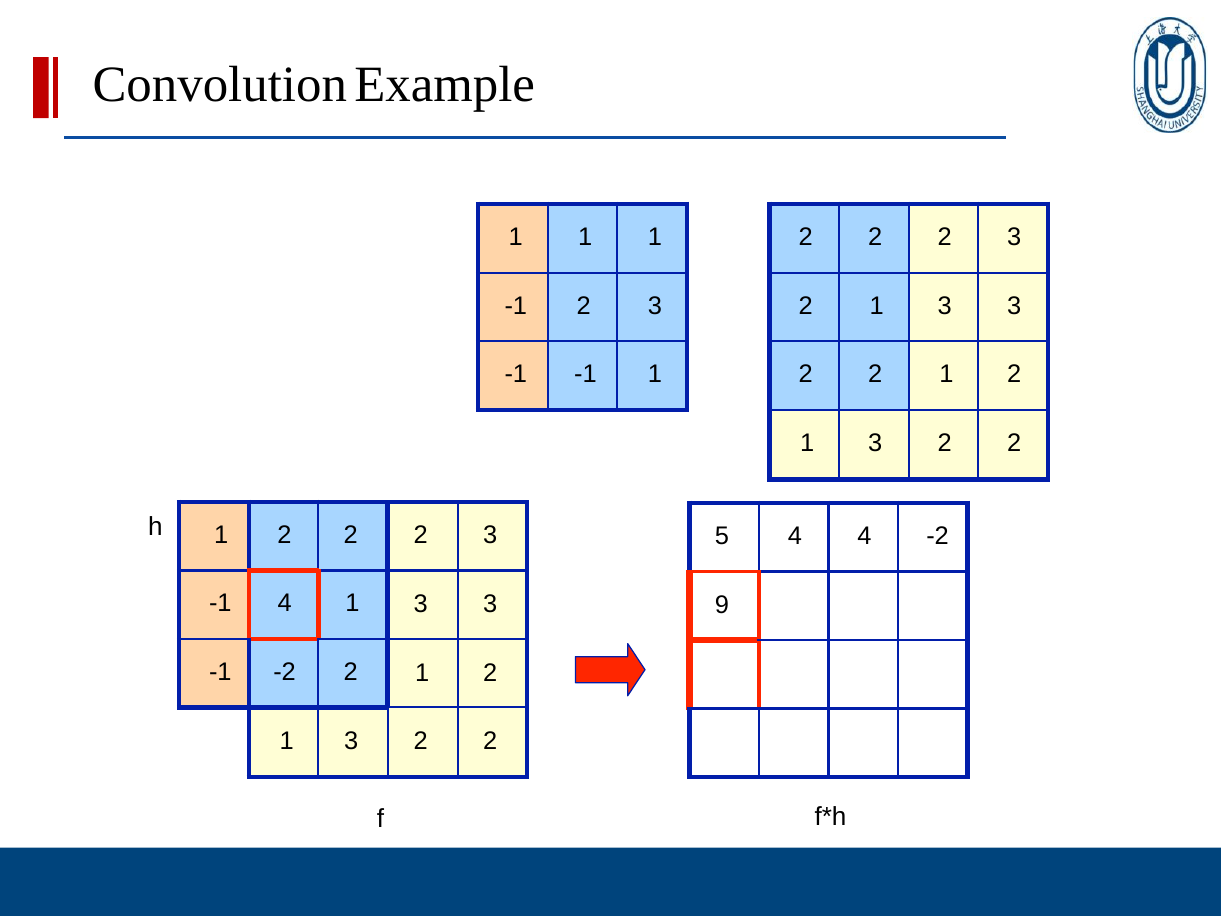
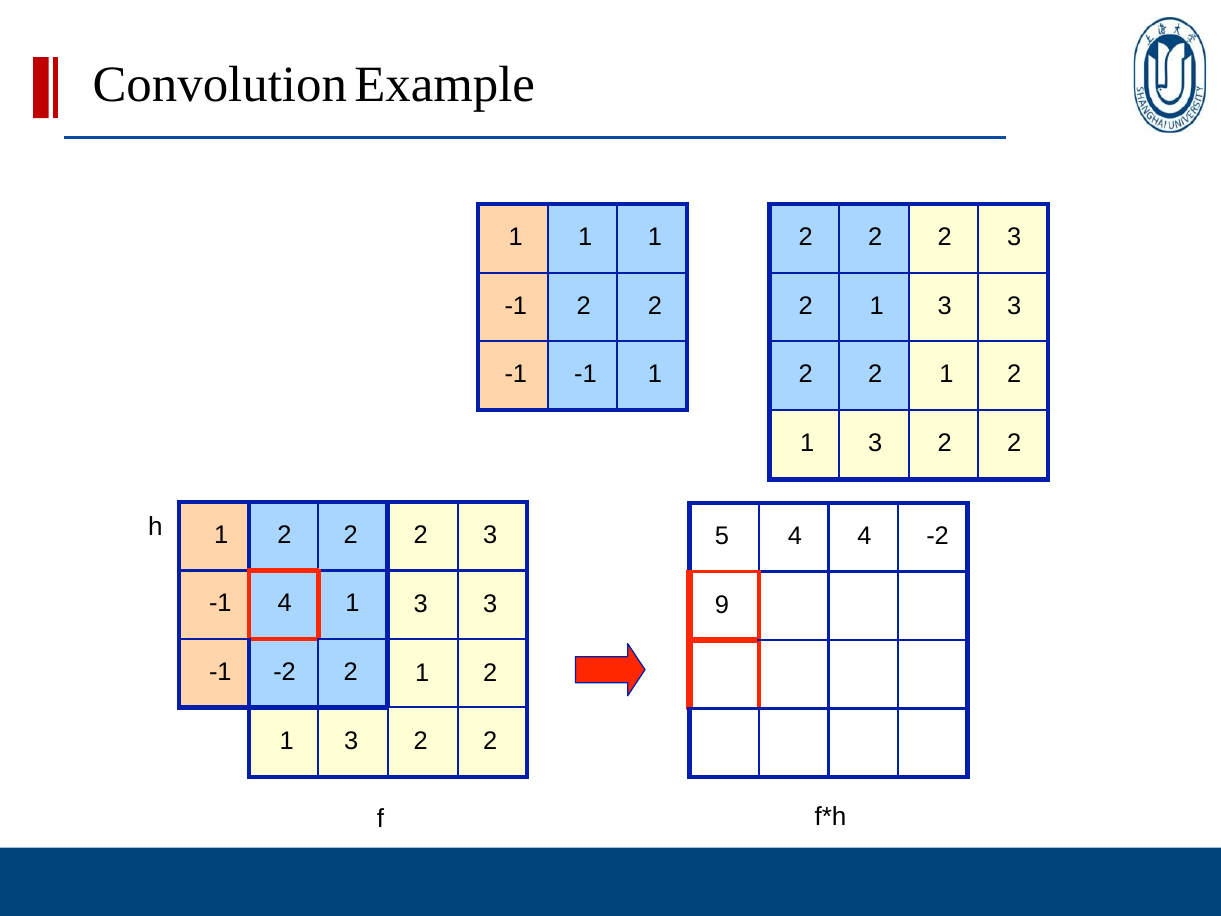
-1 2 3: 3 -> 2
